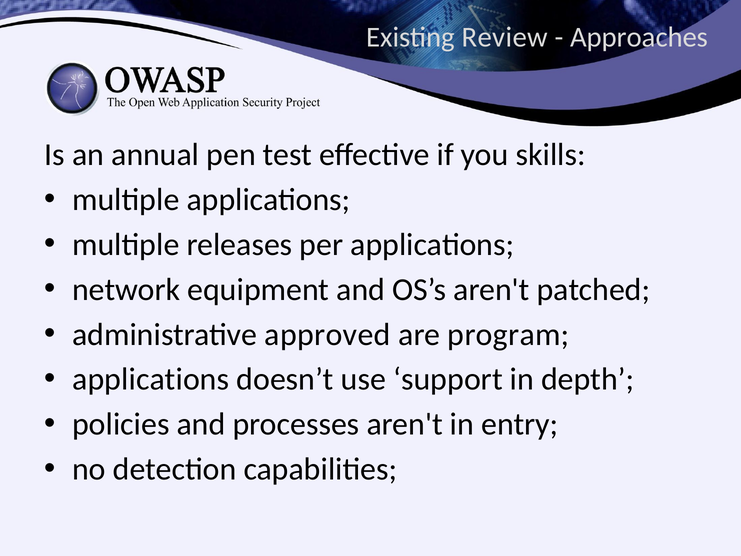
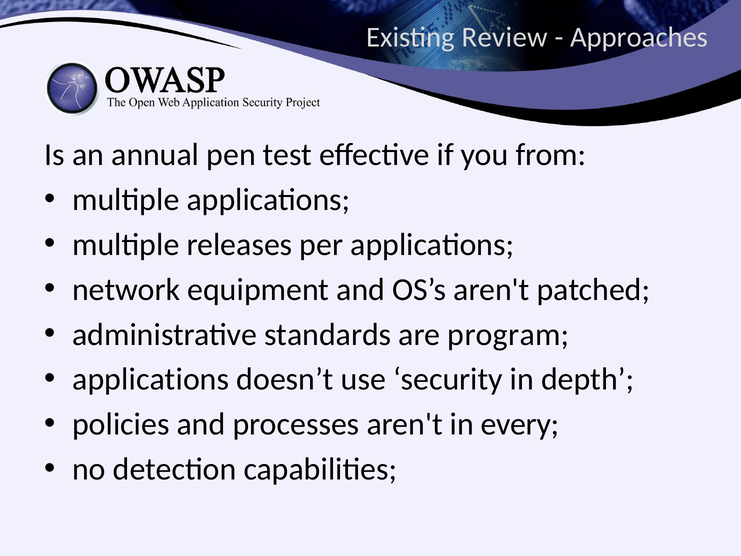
skills: skills -> from
approved: approved -> standards
support: support -> security
entry: entry -> every
